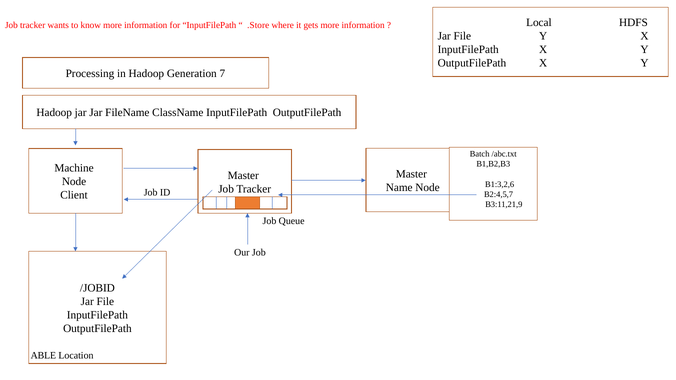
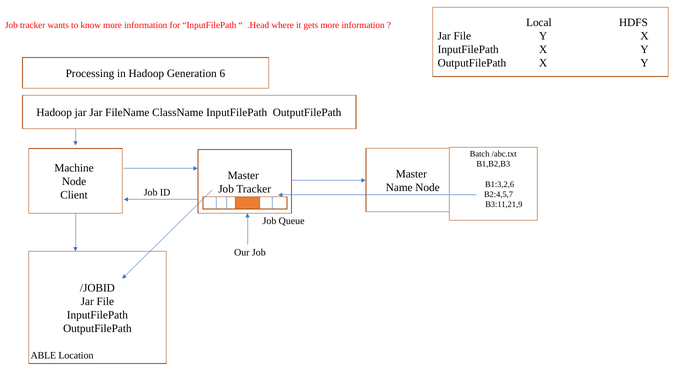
.Store: .Store -> .Head
7: 7 -> 6
